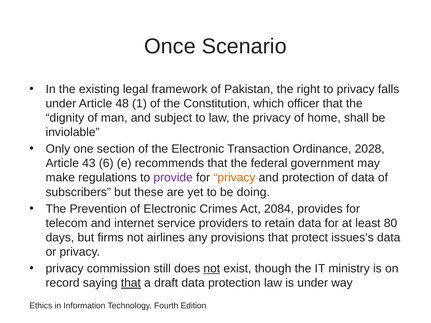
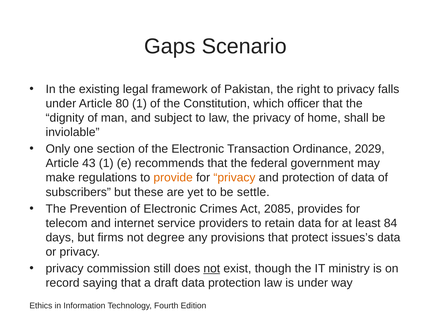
Once: Once -> Gaps
48: 48 -> 80
2028: 2028 -> 2029
43 6: 6 -> 1
provide colour: purple -> orange
doing: doing -> settle
2084: 2084 -> 2085
80: 80 -> 84
airlines: airlines -> degree
that at (131, 283) underline: present -> none
